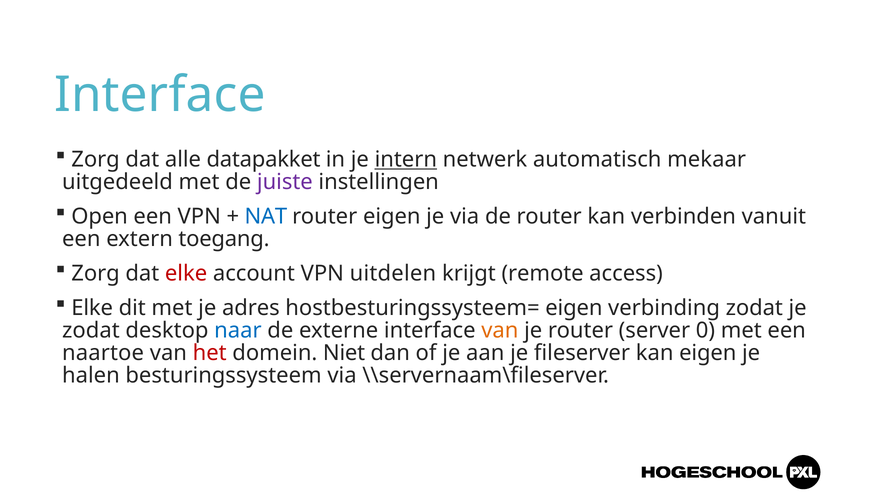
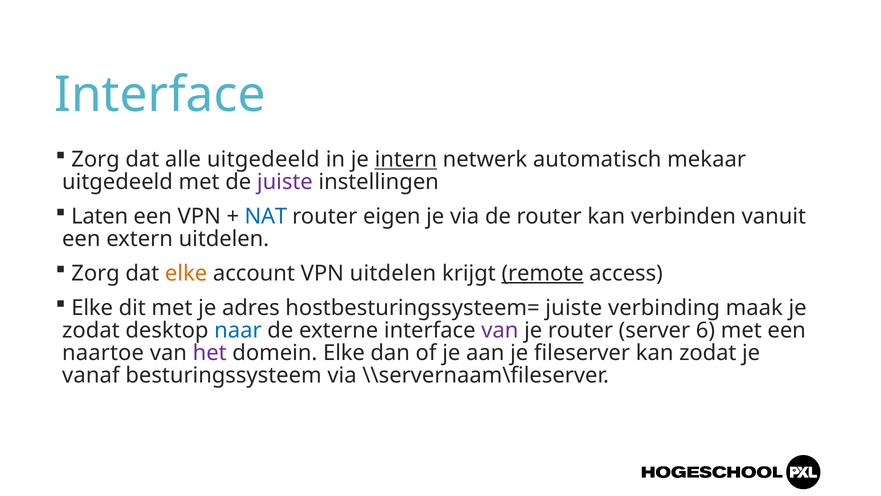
alle datapakket: datapakket -> uitgedeeld
Open: Open -> Laten
extern toegang: toegang -> uitdelen
elke at (186, 273) colour: red -> orange
remote underline: none -> present
hostbesturingssysteem= eigen: eigen -> juiste
verbinding zodat: zodat -> maak
van at (500, 330) colour: orange -> purple
0: 0 -> 6
het colour: red -> purple
domein Niet: Niet -> Elke
kan eigen: eigen -> zodat
halen: halen -> vanaf
